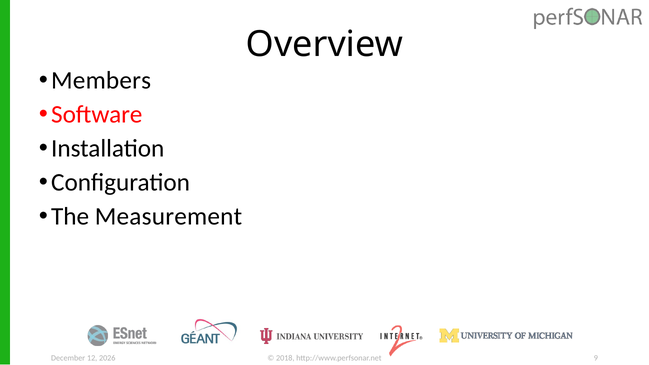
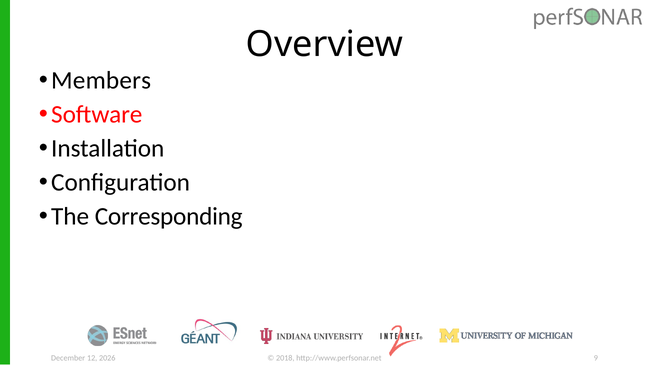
Measurement: Measurement -> Corresponding
